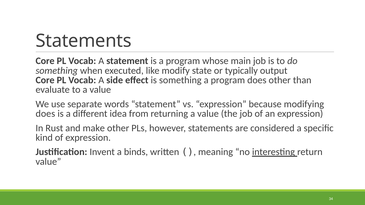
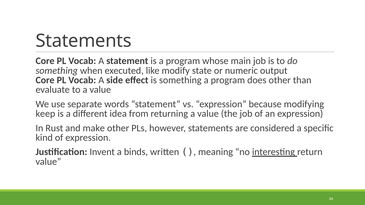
typically: typically -> numeric
does at (45, 114): does -> keep
